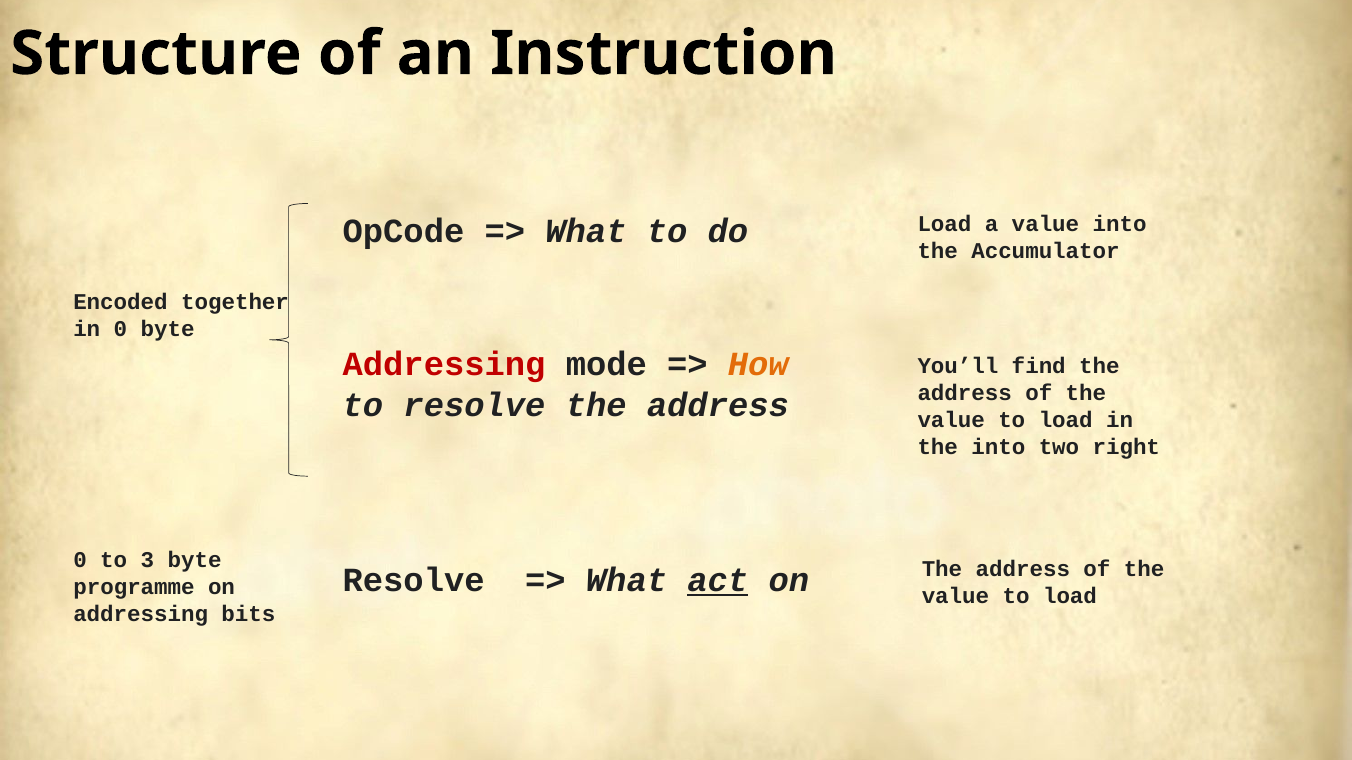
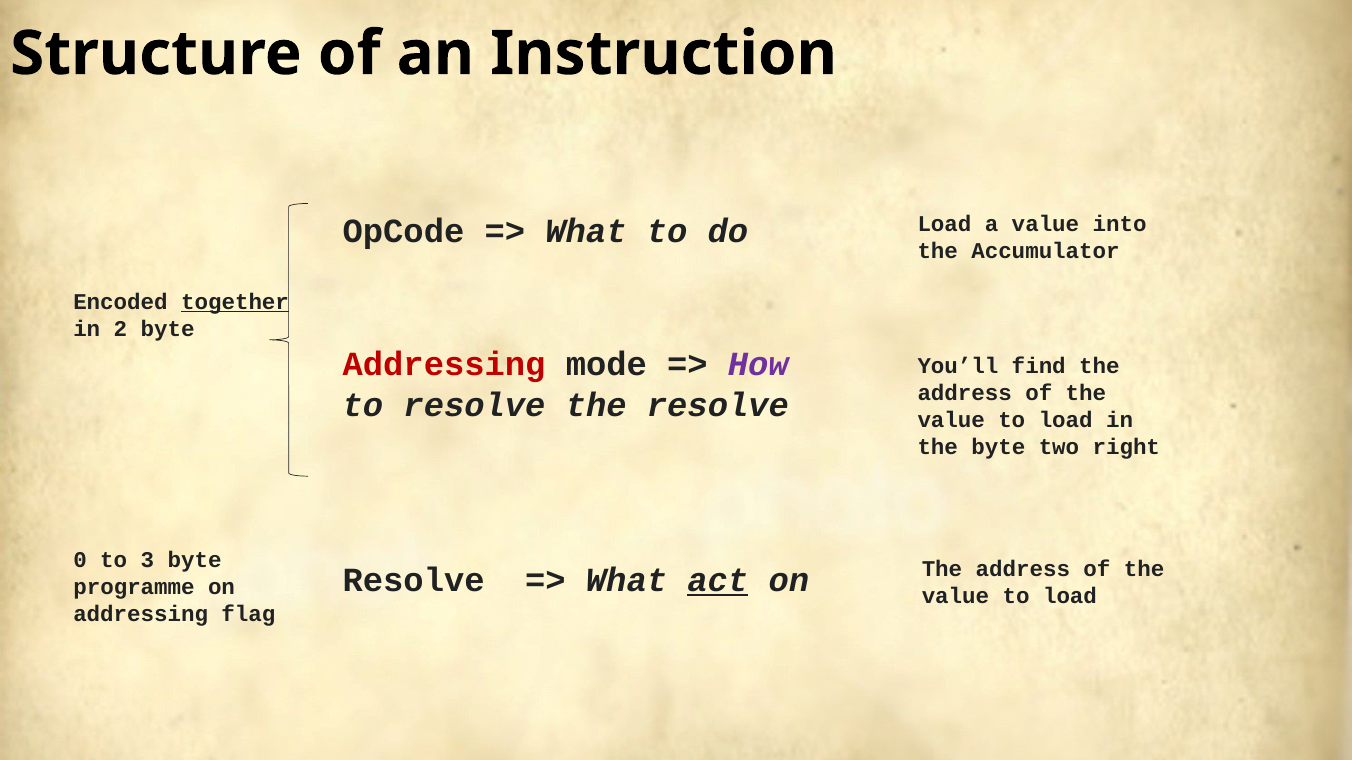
together underline: none -> present
in 0: 0 -> 2
How colour: orange -> purple
resolve the address: address -> resolve
the into: into -> byte
bits: bits -> flag
